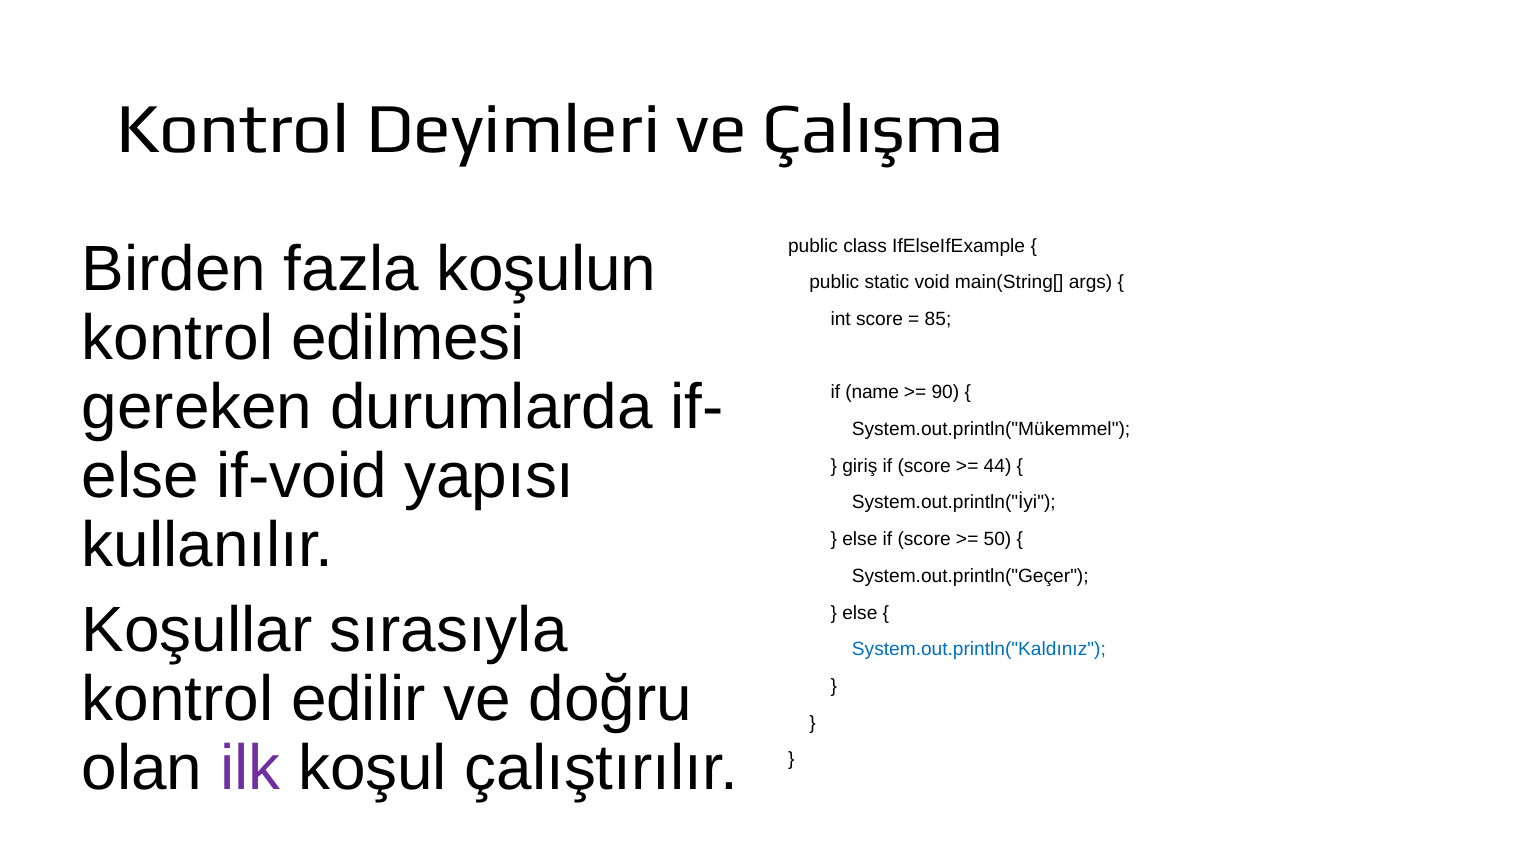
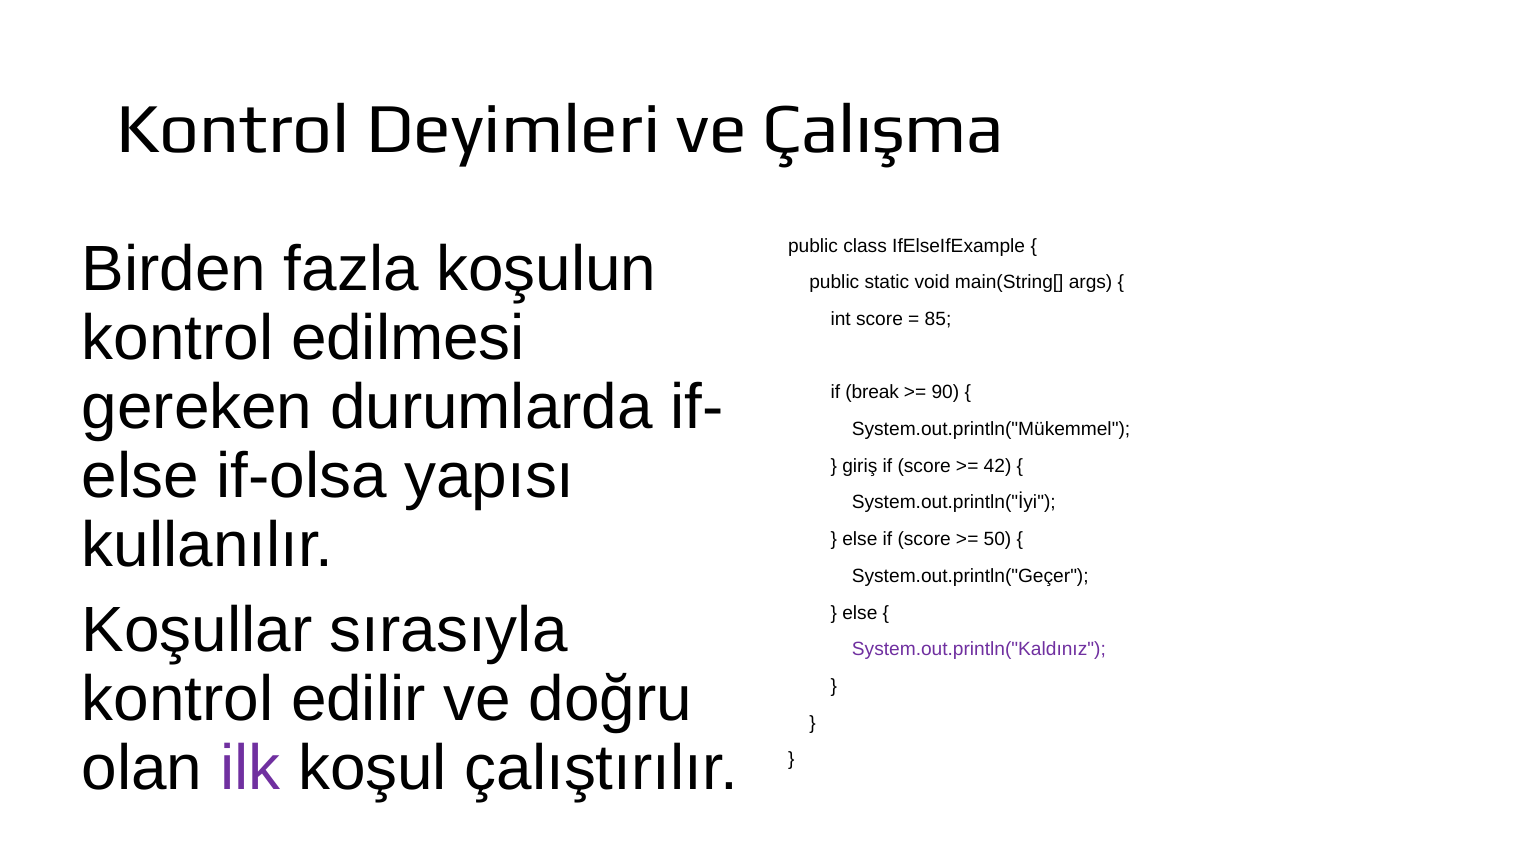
name: name -> break
if-void: if-void -> if-olsa
44: 44 -> 42
System.out.println("Kaldınız colour: blue -> purple
